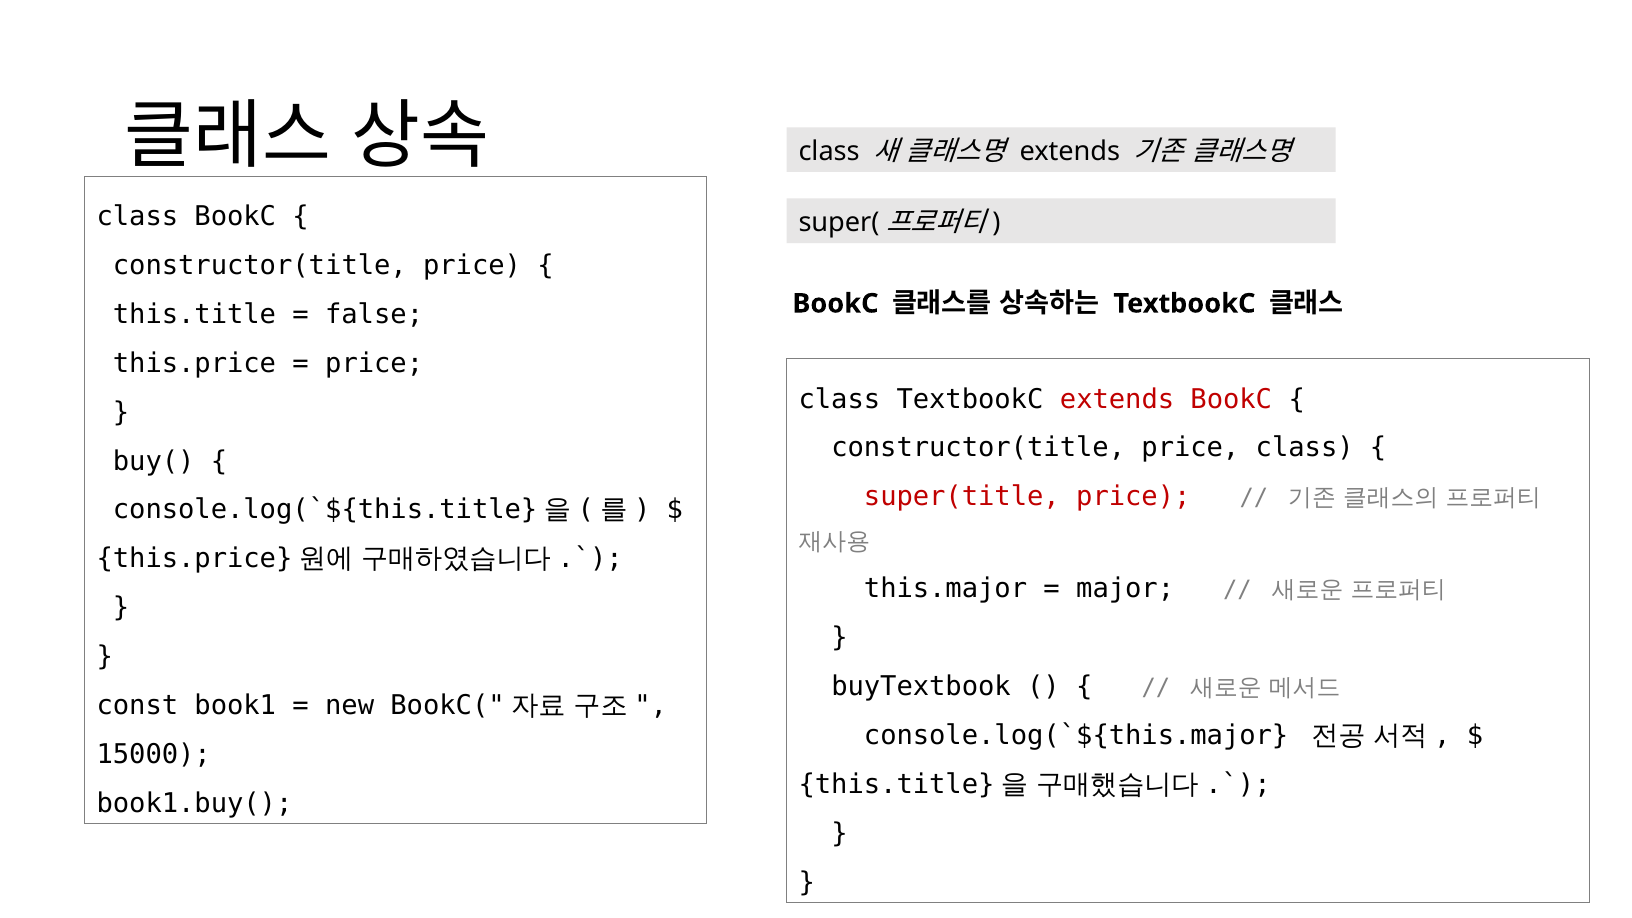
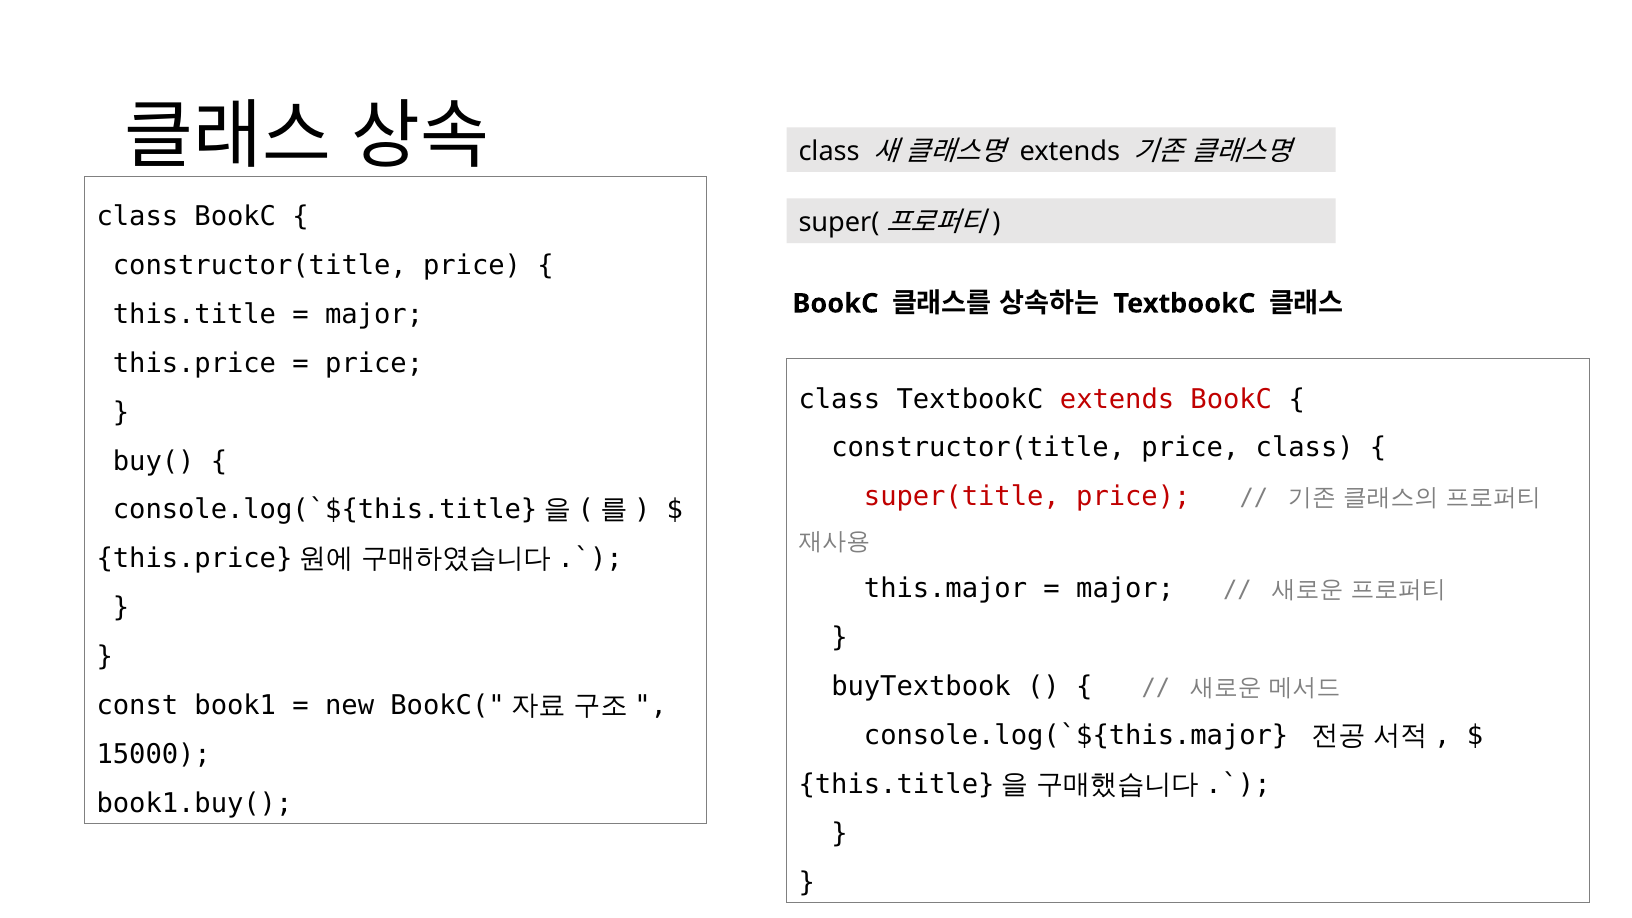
false at (374, 314): false -> major
